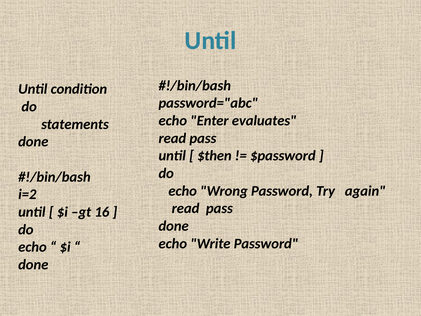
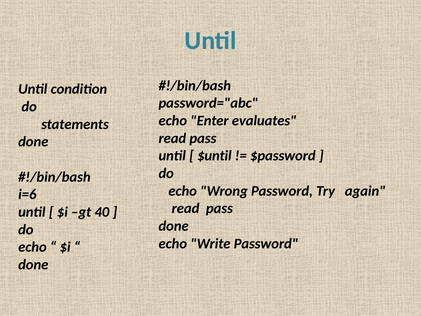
$then: $then -> $until
i=2: i=2 -> i=6
16: 16 -> 40
